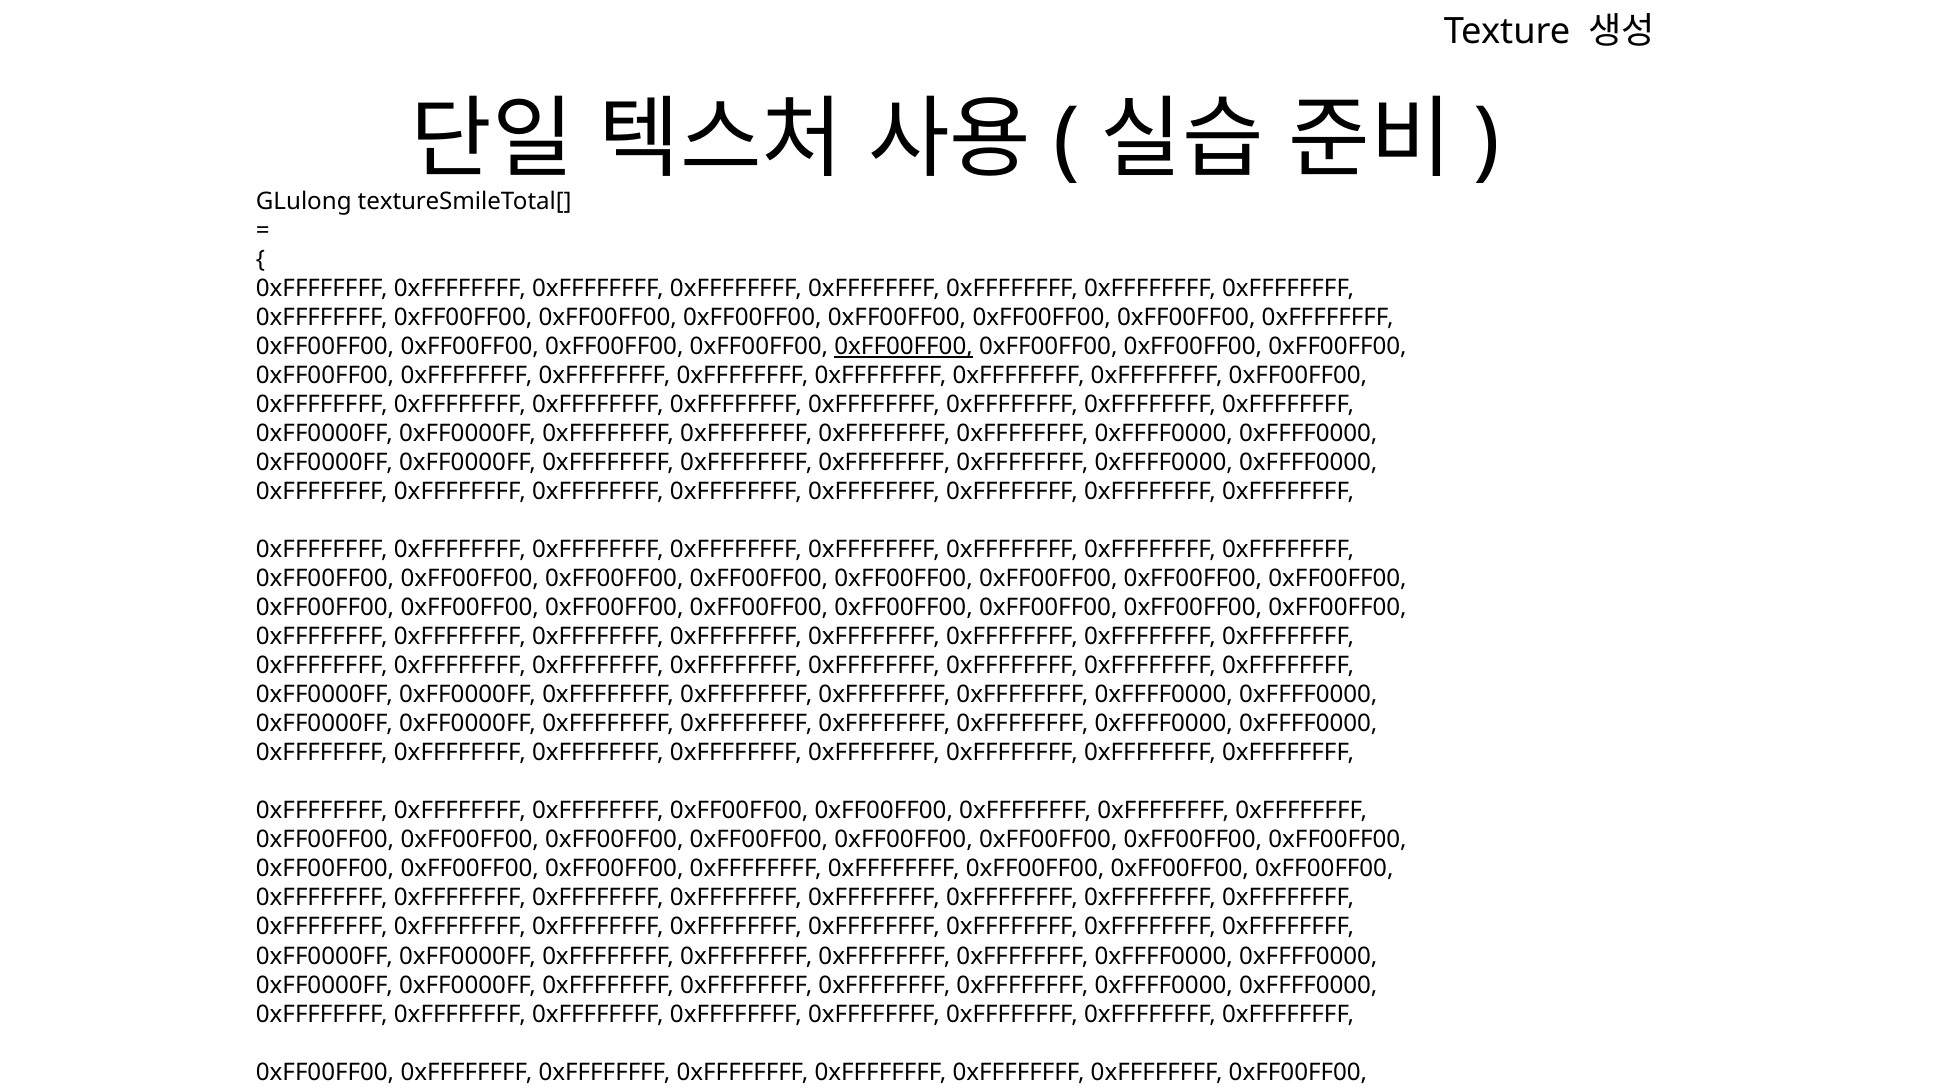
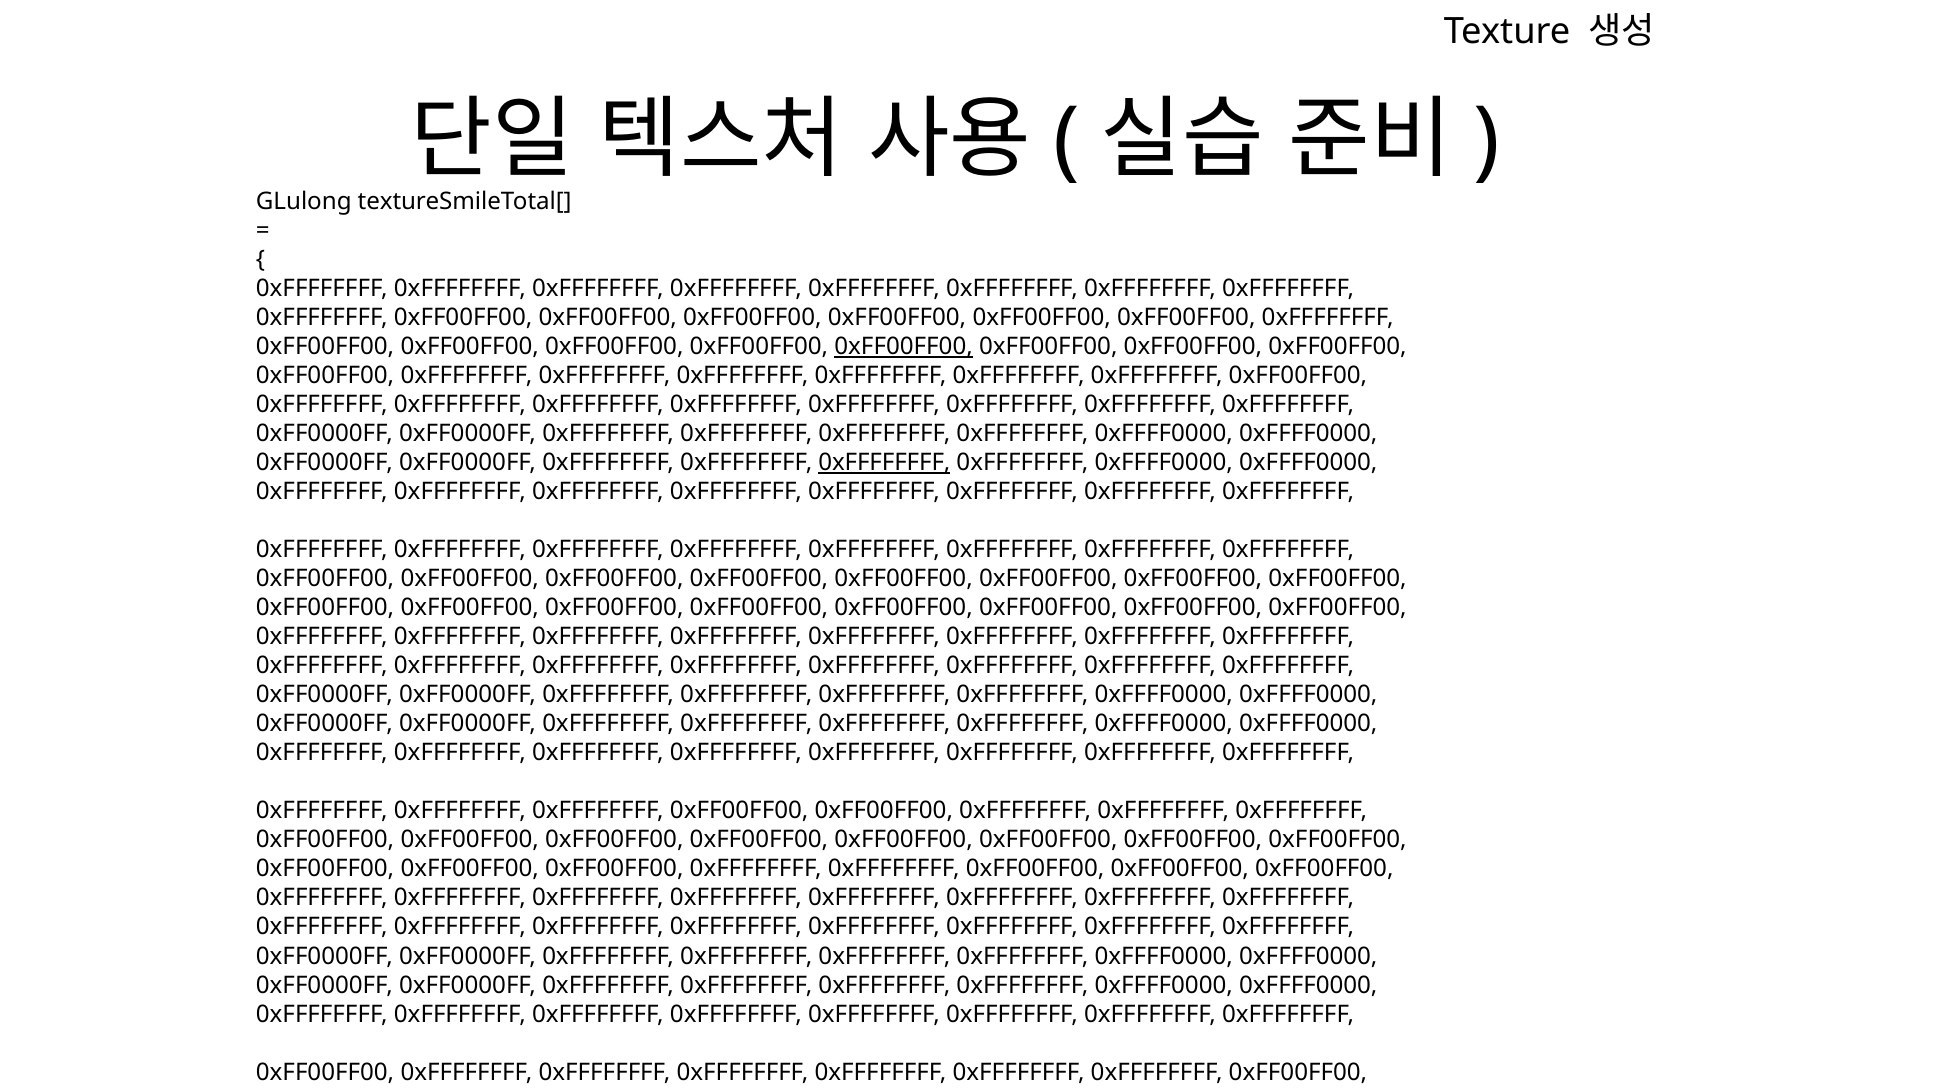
0xFFFFFFFF at (884, 463) underline: none -> present
